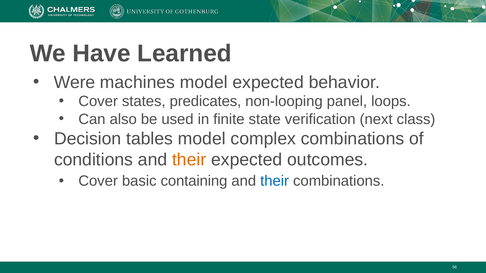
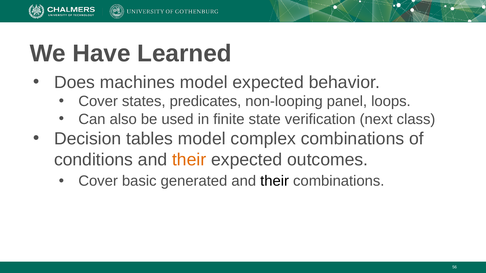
Were: Were -> Does
containing: containing -> generated
their at (275, 181) colour: blue -> black
